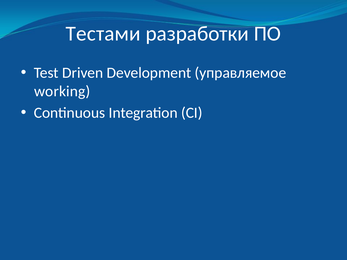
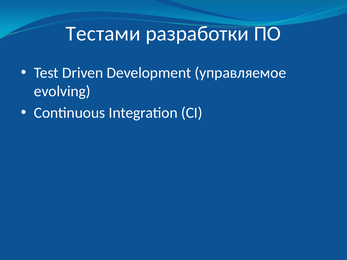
working: working -> evolving
